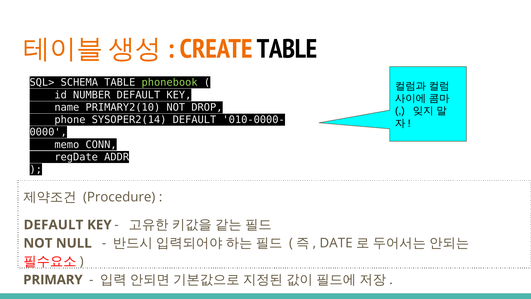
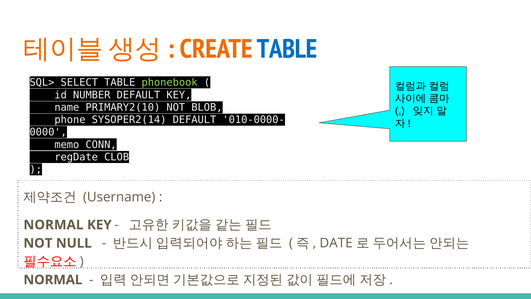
TABLE at (287, 49) colour: black -> blue
SCHEMA: SCHEMA -> SELECT
DROP: DROP -> BLOB
ADDR: ADDR -> CLOB
Procedure: Procedure -> Username
DEFAULT at (53, 225): DEFAULT -> NORMAL
PRIMARY at (53, 280): PRIMARY -> NORMAL
